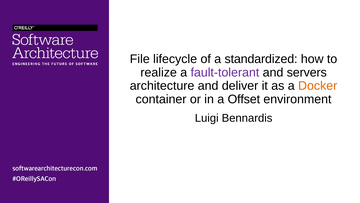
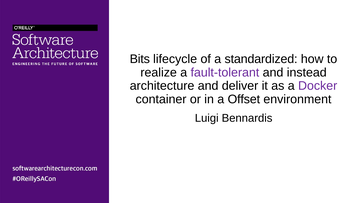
File: File -> Bits
servers: servers -> instead
Docker colour: orange -> purple
